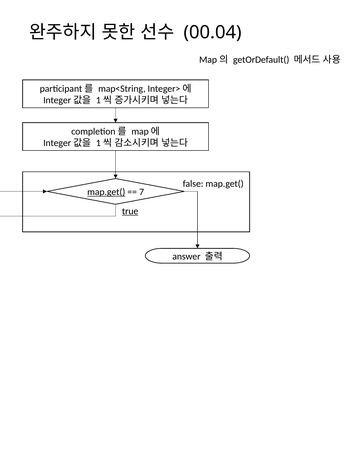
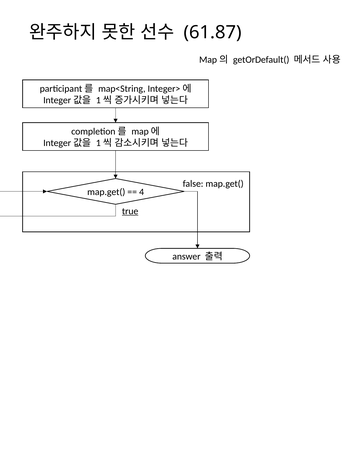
00.04: 00.04 -> 61.87
map.get( at (106, 192) underline: present -> none
7: 7 -> 4
